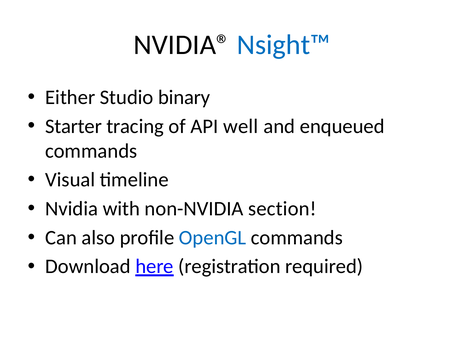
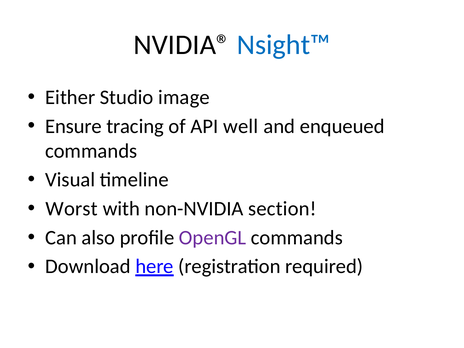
binary: binary -> image
Starter: Starter -> Ensure
Nvidia: Nvidia -> Worst
OpenGL colour: blue -> purple
